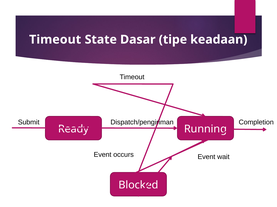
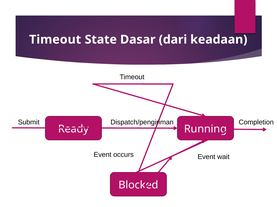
tipe: tipe -> dari
